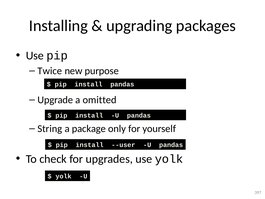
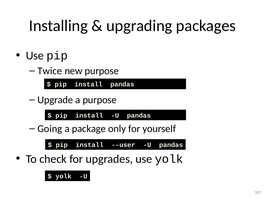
a omitted: omitted -> purpose
String: String -> Going
